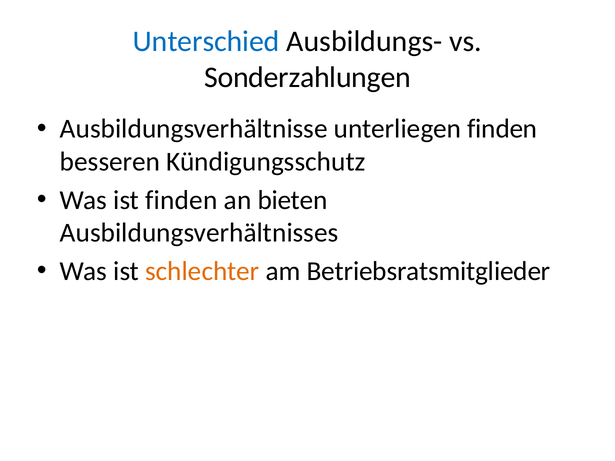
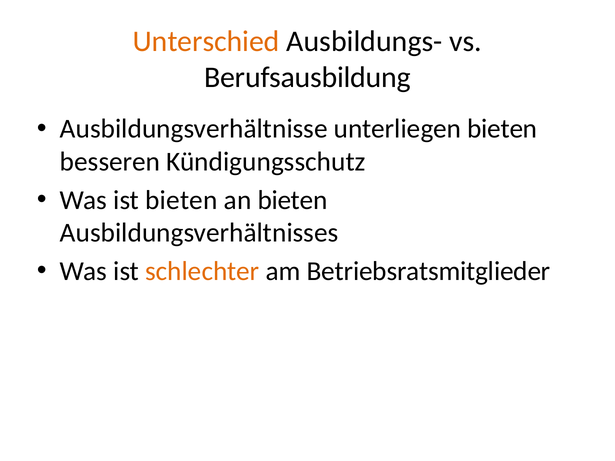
Unterschied colour: blue -> orange
Sonderzahlungen: Sonderzahlungen -> Berufsausbildung
unterliegen finden: finden -> bieten
ist finden: finden -> bieten
